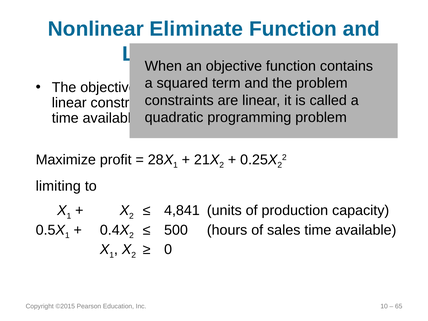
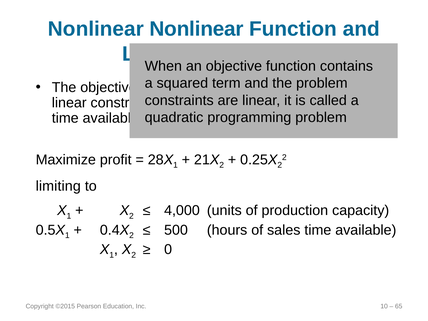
Nonlinear Eliminate: Eliminate -> Nonlinear
4,841: 4,841 -> 4,000
